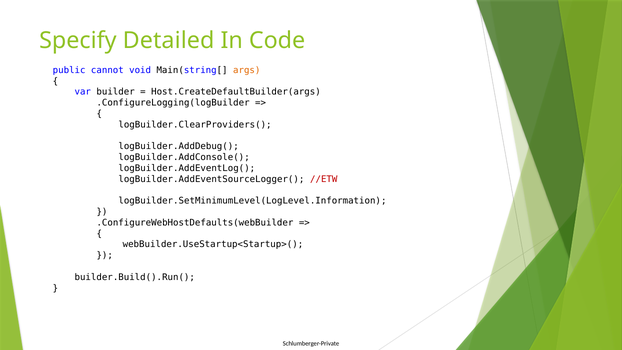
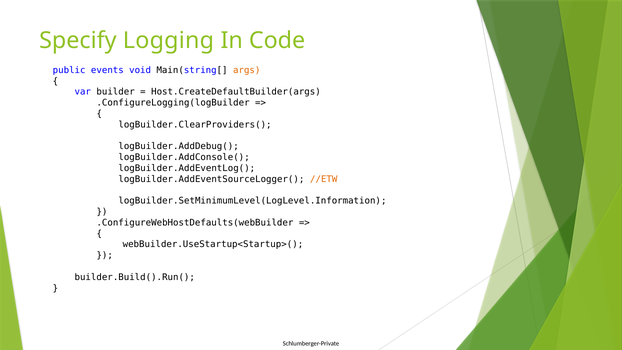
Detailed: Detailed -> Logging
cannot: cannot -> events
//ETW colour: red -> orange
